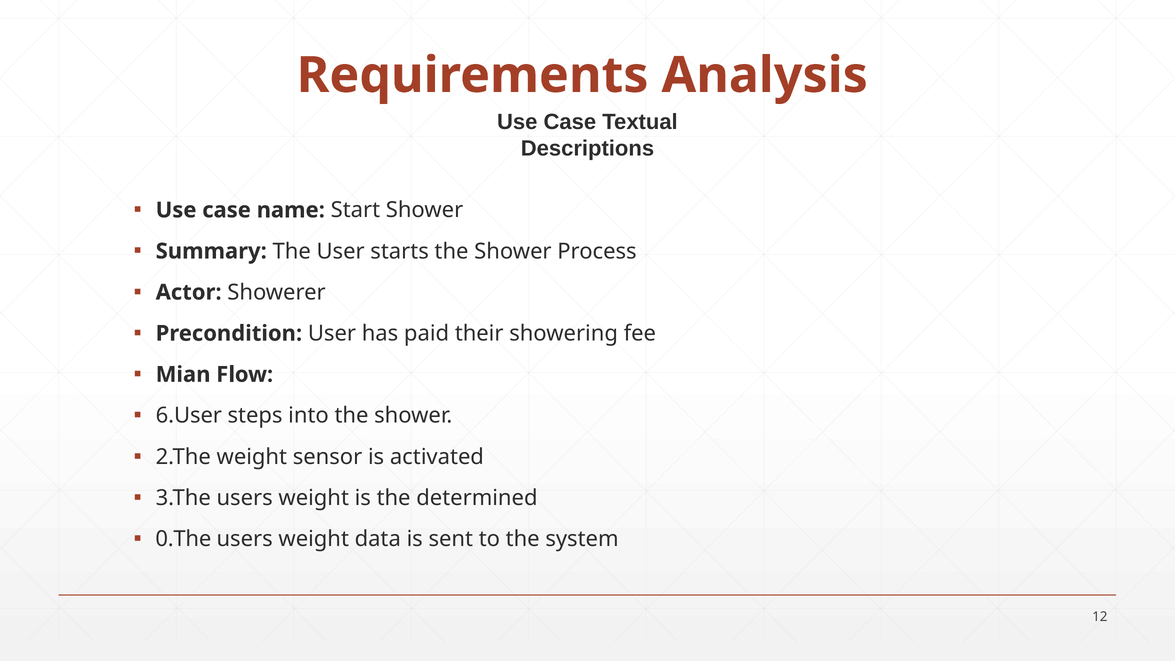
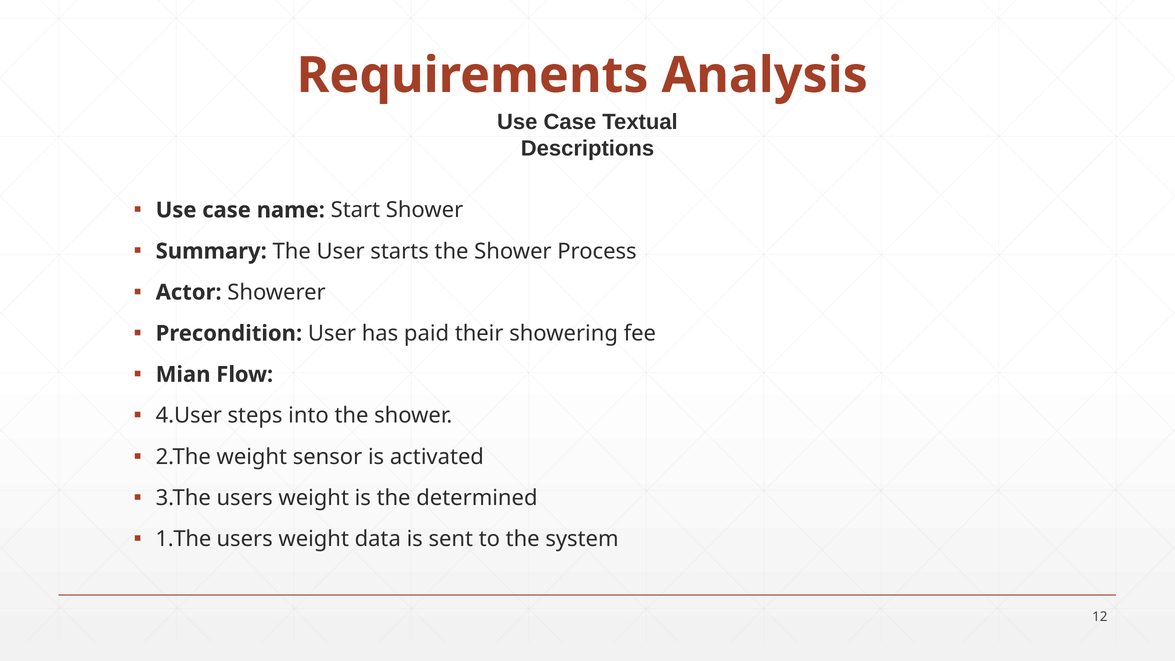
6.User: 6.User -> 4.User
0.The: 0.The -> 1.The
